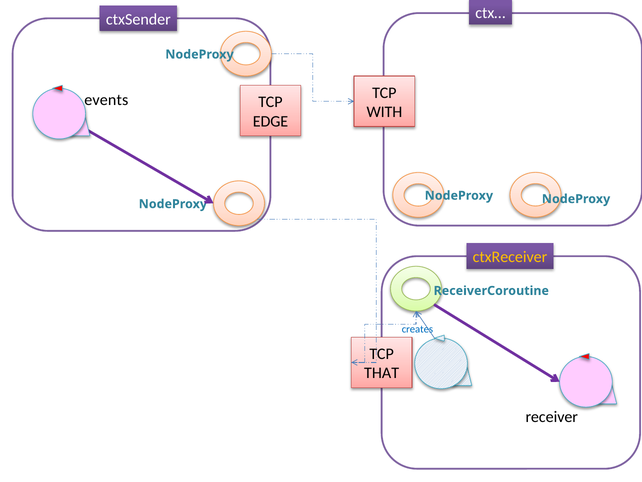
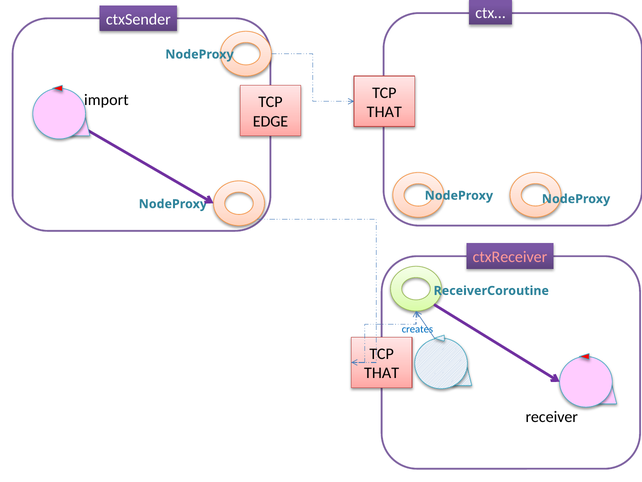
events: events -> import
WITH at (384, 112): WITH -> THAT
ctxReceiver colour: yellow -> pink
